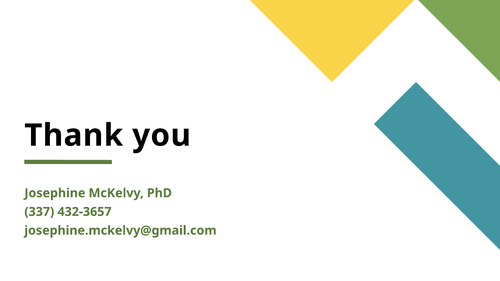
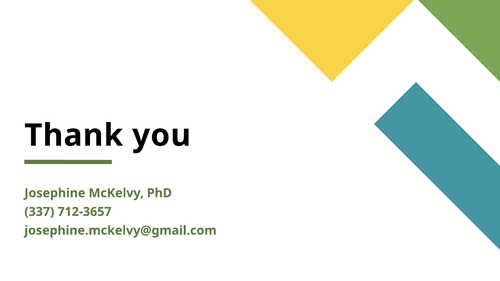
432-3657: 432-3657 -> 712-3657
